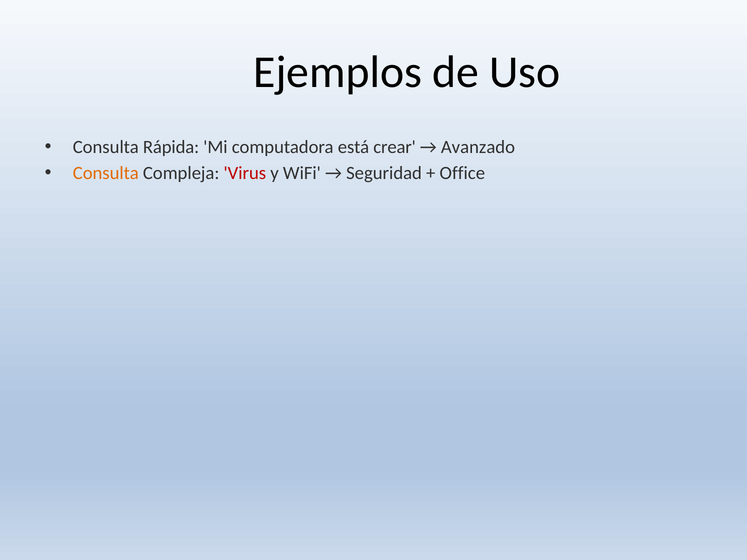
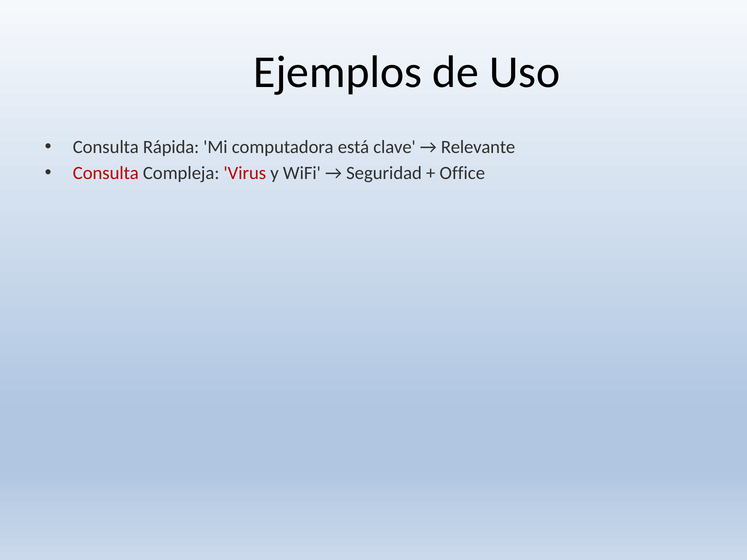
crear: crear -> clave
Avanzado: Avanzado -> Relevante
Consulta at (106, 173) colour: orange -> red
